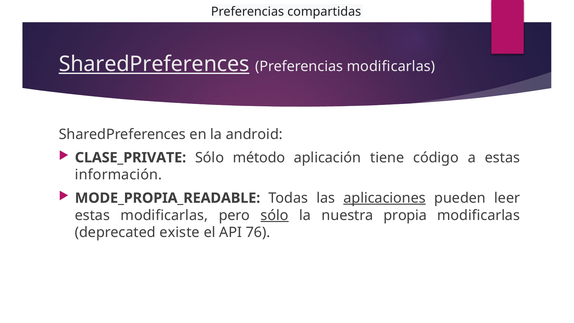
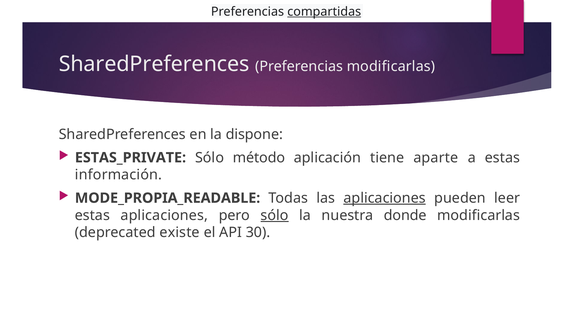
compartidas underline: none -> present
SharedPreferences at (154, 64) underline: present -> none
android: android -> dispone
CLASE_PRIVATE: CLASE_PRIVATE -> ESTAS_PRIVATE
código: código -> aparte
estas modificarlas: modificarlas -> aplicaciones
propia: propia -> donde
76: 76 -> 30
